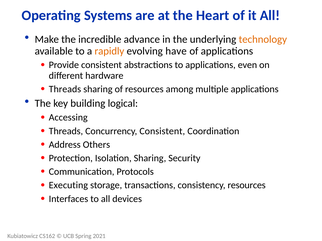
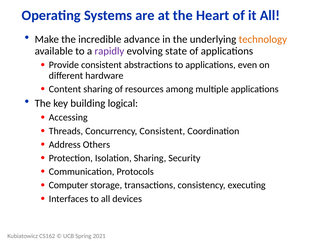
rapidly colour: orange -> purple
have: have -> state
Threads at (65, 89): Threads -> Content
Executing: Executing -> Computer
consistency resources: resources -> executing
